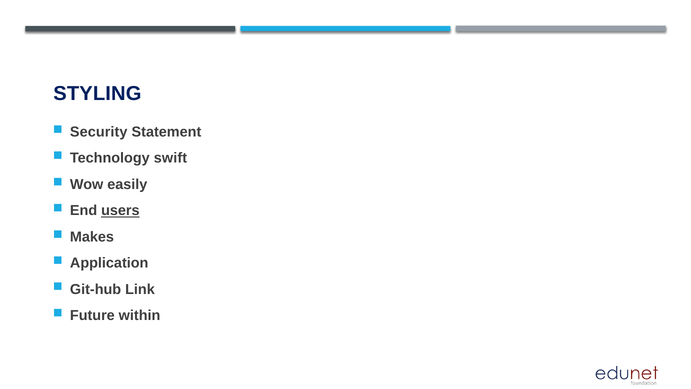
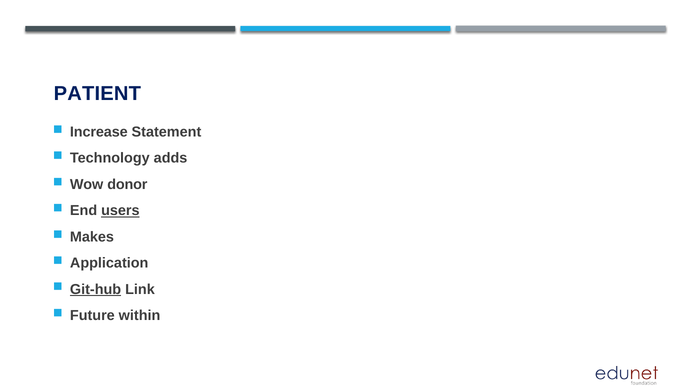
STYLING: STYLING -> PATIENT
Security: Security -> Increase
swift: swift -> adds
easily: easily -> donor
Git-hub underline: none -> present
